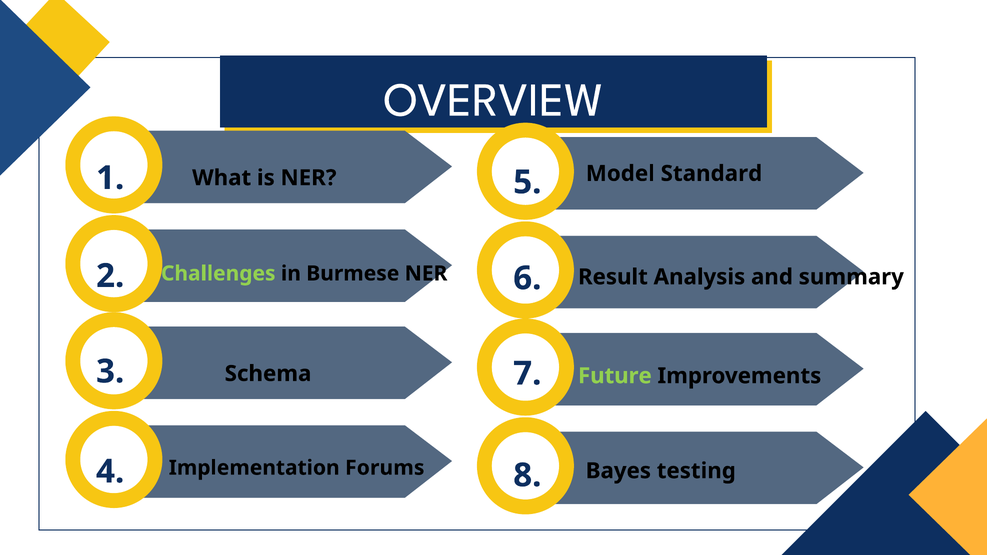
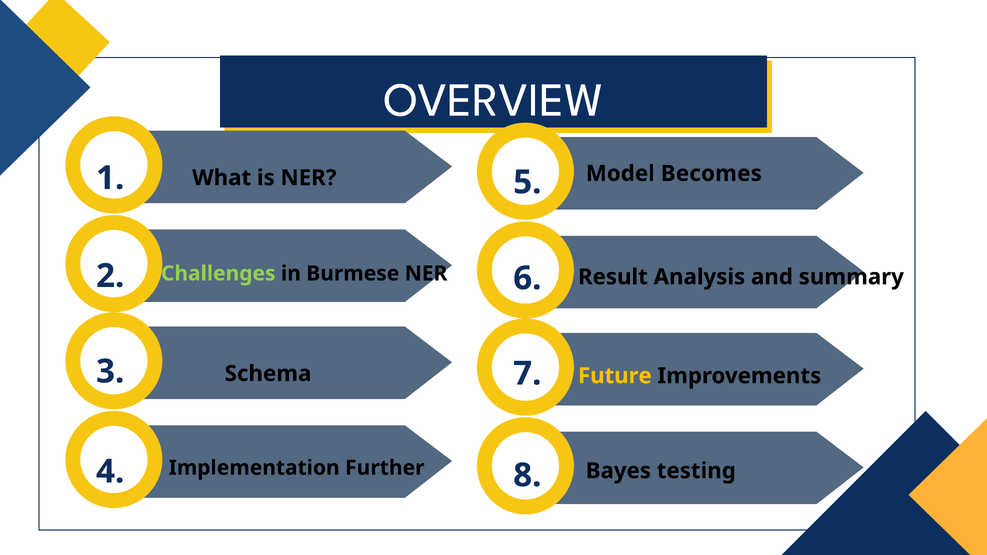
Standard: Standard -> Becomes
Future colour: light green -> yellow
Forums: Forums -> Further
